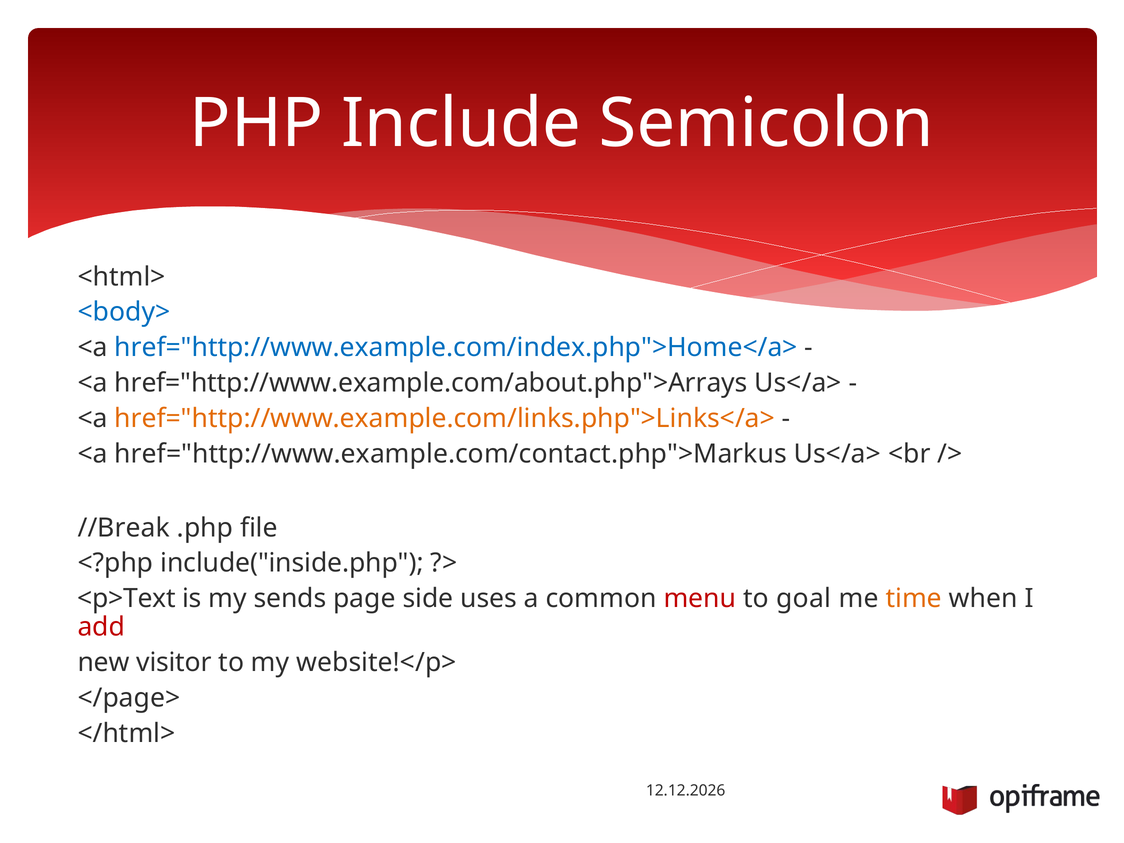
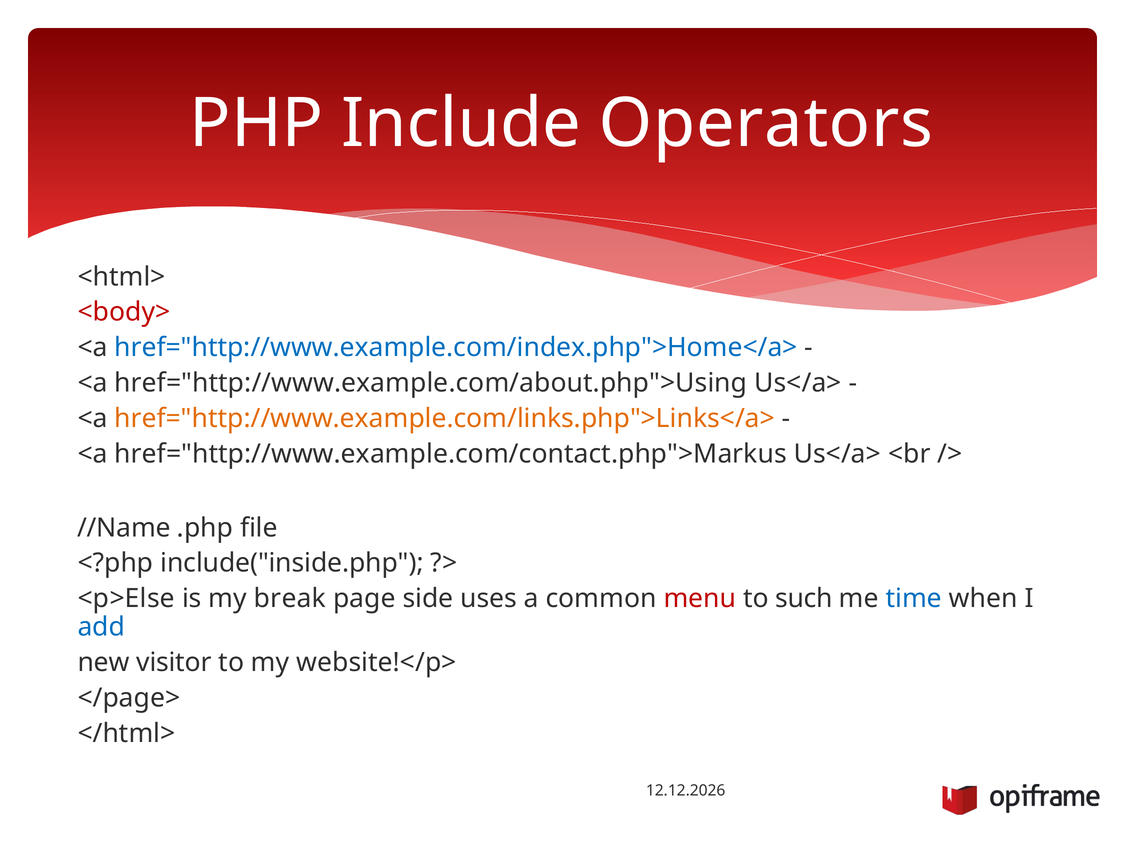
Semicolon: Semicolon -> Operators
<body> colour: blue -> red
href="http://www.example.com/about.php">Arrays: href="http://www.example.com/about.php">Arrays -> href="http://www.example.com/about.php">Using
//Break: //Break -> //Name
<p>Text: <p>Text -> <p>Else
sends: sends -> break
goal: goal -> such
time colour: orange -> blue
add colour: red -> blue
